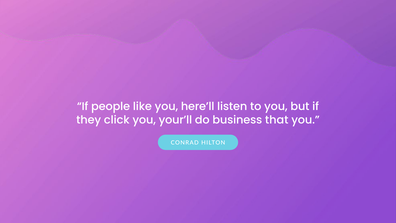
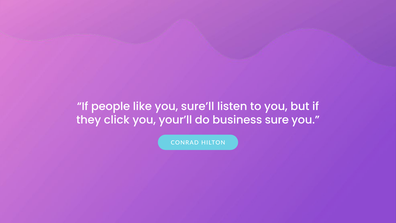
here’ll: here’ll -> sure’ll
that: that -> sure
